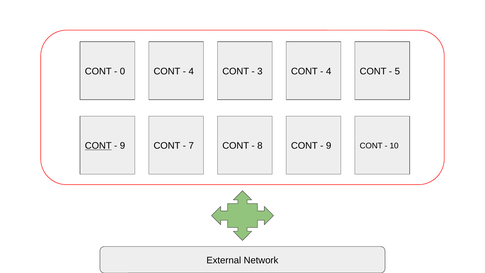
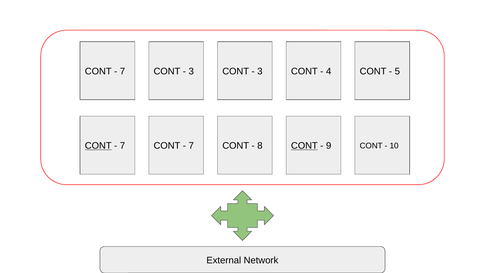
0 at (123, 71): 0 -> 7
4 at (191, 71): 4 -> 3
9 at (123, 146): 9 -> 7
CONT at (304, 146) underline: none -> present
